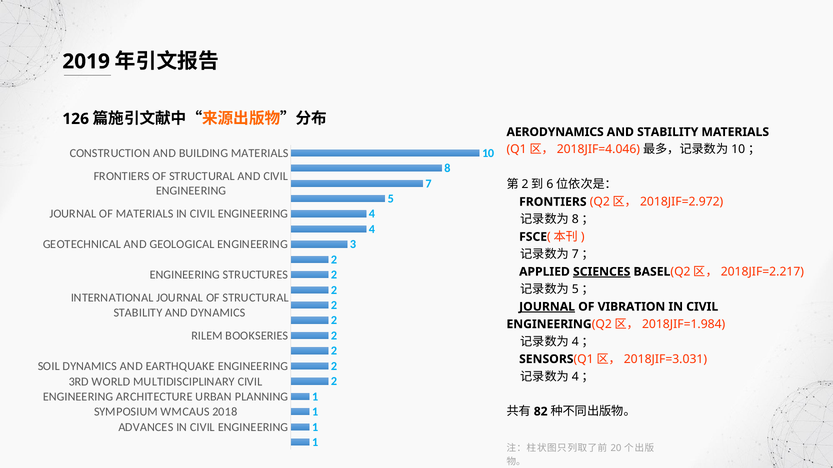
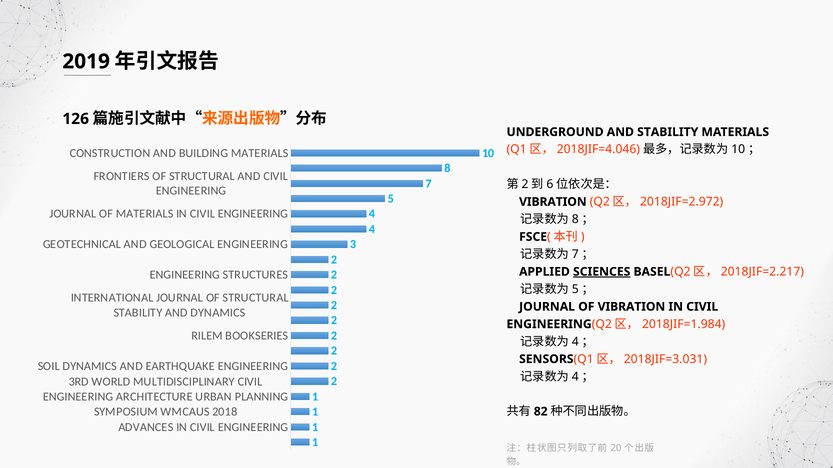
AERODYNAMICS: AERODYNAMICS -> UNDERGROUND
FRONTIERS at (553, 202): FRONTIERS -> VIBRATION
JOURNAL at (547, 307) underline: present -> none
